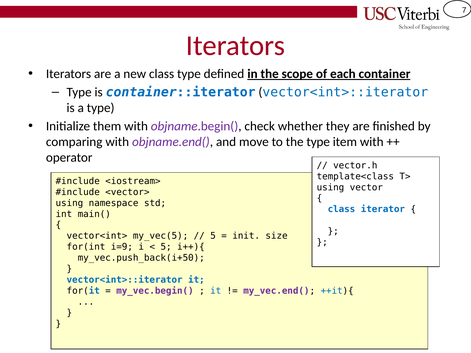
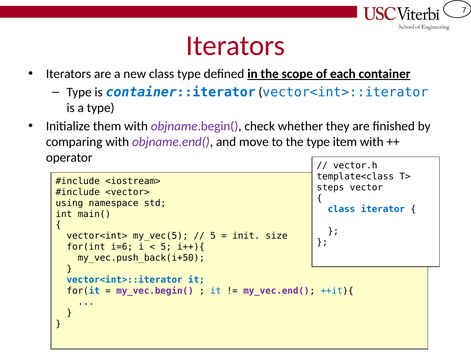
using at (330, 187): using -> steps
i=9: i=9 -> i=6
